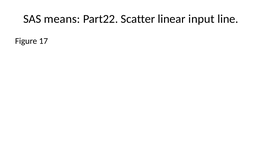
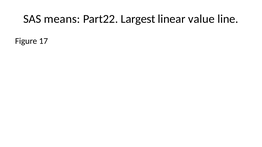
Scatter: Scatter -> Largest
input: input -> value
